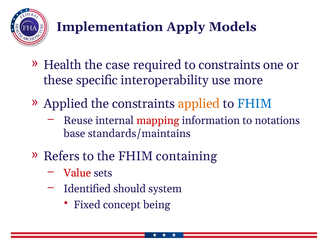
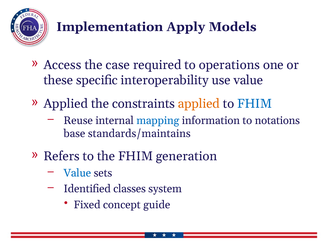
Health: Health -> Access
to constraints: constraints -> operations
use more: more -> value
mapping colour: red -> blue
containing: containing -> generation
Value at (77, 173) colour: red -> blue
should: should -> classes
being: being -> guide
